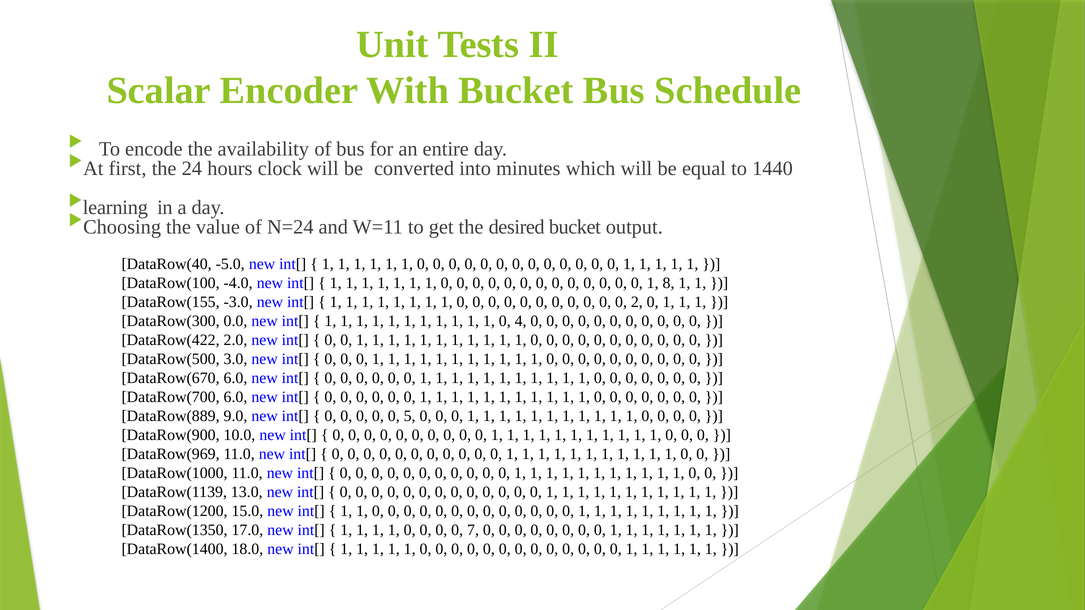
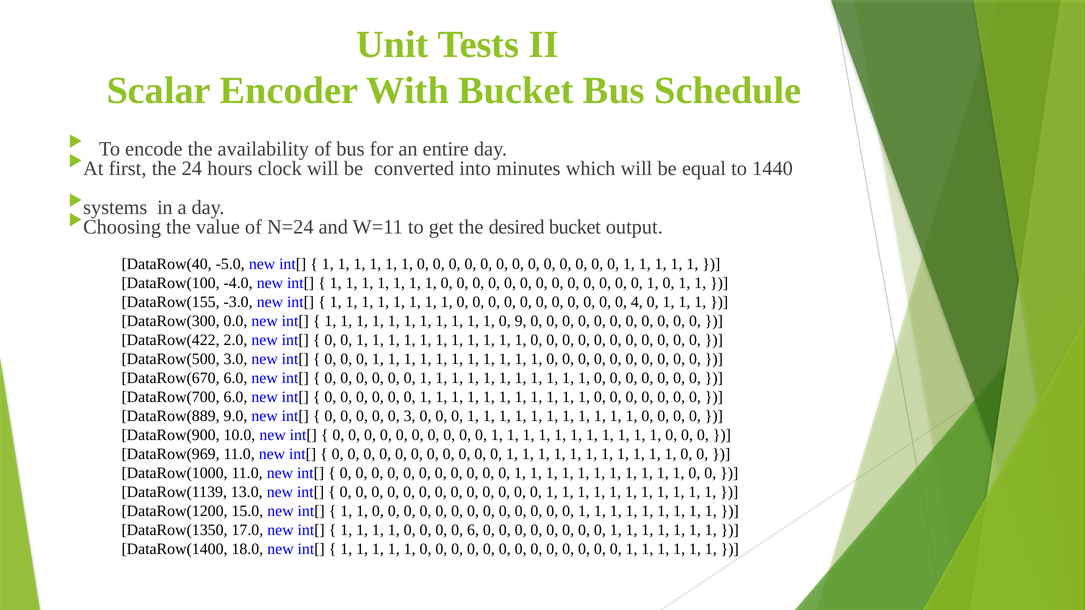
learning: learning -> systems
0 1 8: 8 -> 0
2: 2 -> 4
4: 4 -> 9
5: 5 -> 3
7: 7 -> 6
